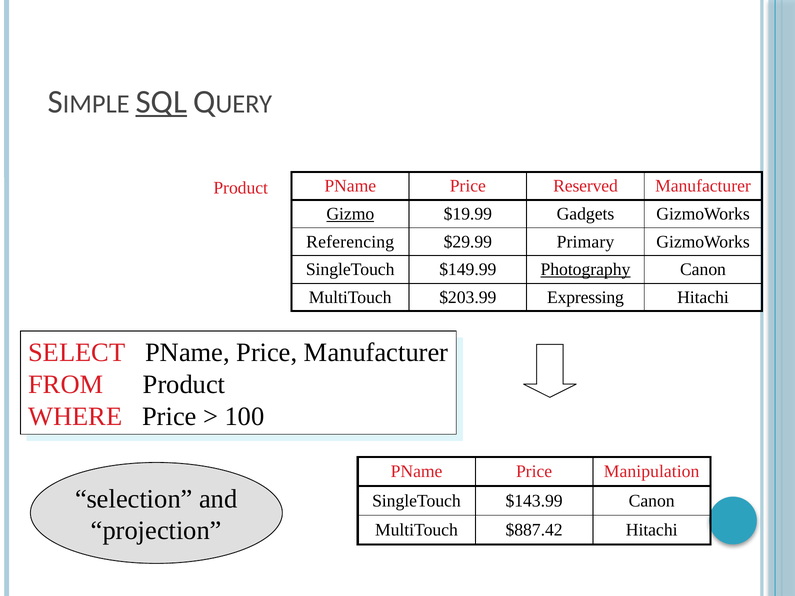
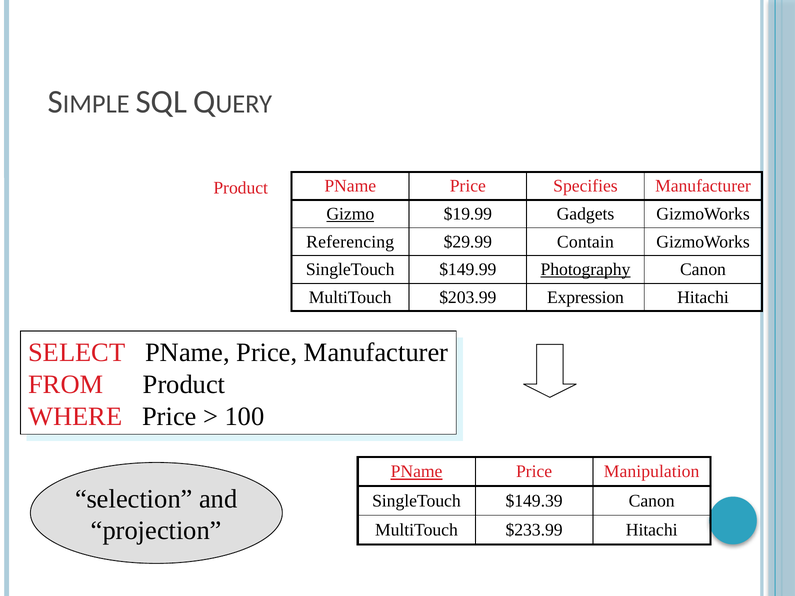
SQL underline: present -> none
Reserved: Reserved -> Specifies
Primary: Primary -> Contain
Expressing: Expressing -> Expression
PName at (417, 472) underline: none -> present
$143.99: $143.99 -> $149.39
$887.42: $887.42 -> $233.99
